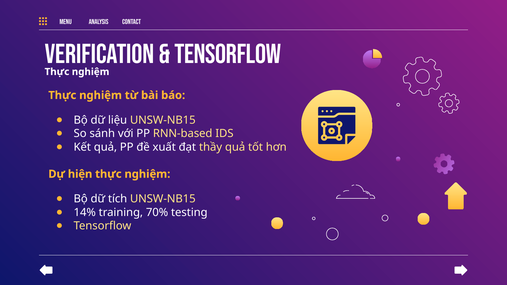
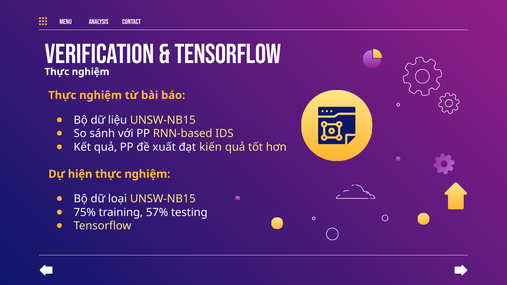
thầy: thầy -> kiến
tích: tích -> loại
14%: 14% -> 75%
70%: 70% -> 57%
